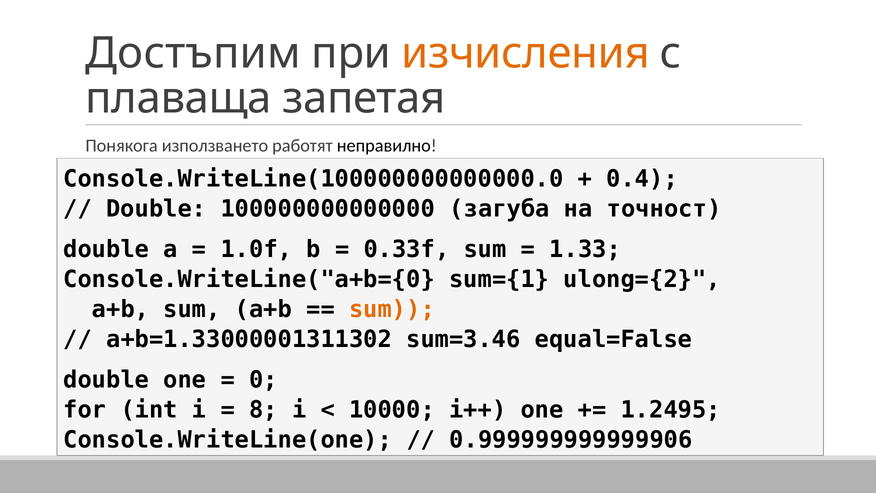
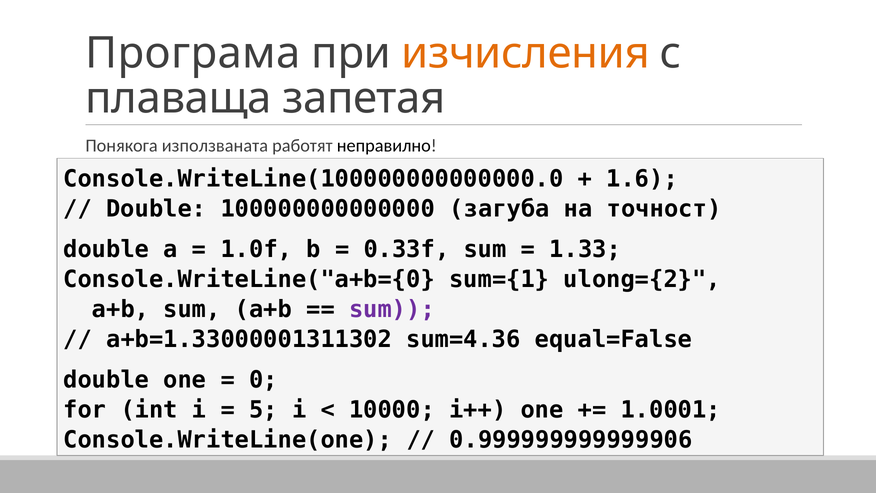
Достъпим: Достъпим -> Програма
използването: използването -> използваната
0.4: 0.4 -> 1.6
sum at (392, 309) colour: orange -> purple
sum=3.46: sum=3.46 -> sum=4.36
8: 8 -> 5
1.2495: 1.2495 -> 1.0001
